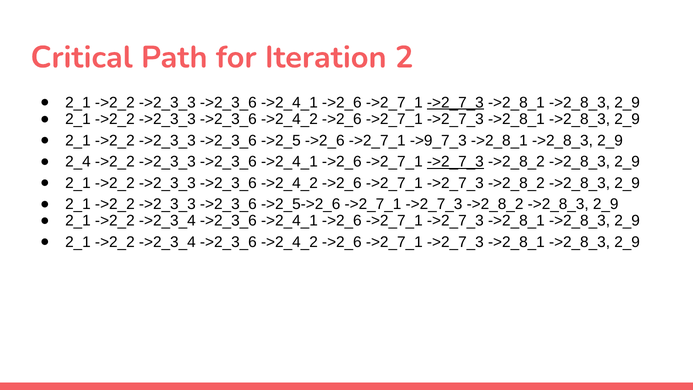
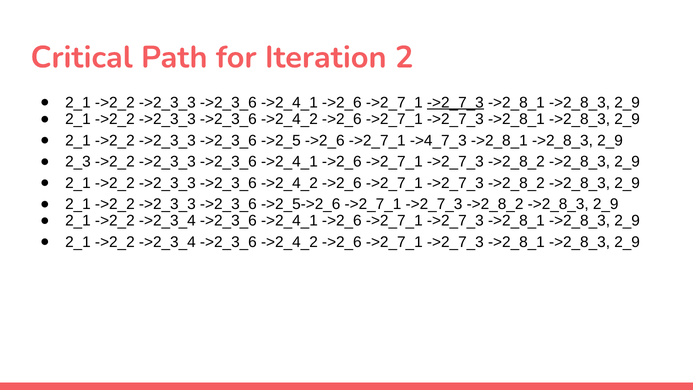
->9_7_3: ->9_7_3 -> ->4_7_3
2_4: 2_4 -> 2_3
->2_7_3 at (455, 162) underline: present -> none
